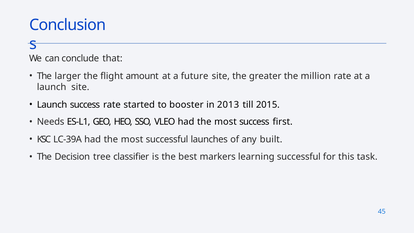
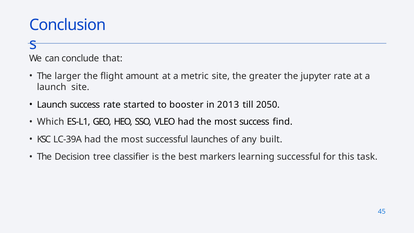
future: future -> metric
million: million -> jupyter
2015: 2015 -> 2050
Needs: Needs -> Which
first: first -> find
